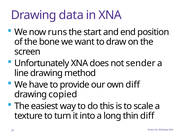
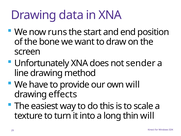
own diff: diff -> will
copied: copied -> effects
thin diff: diff -> will
